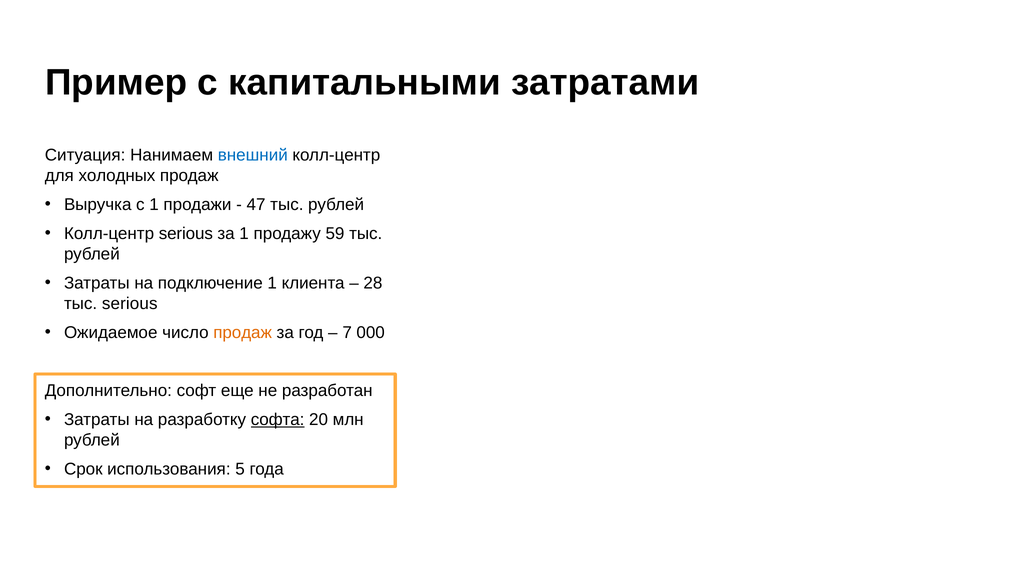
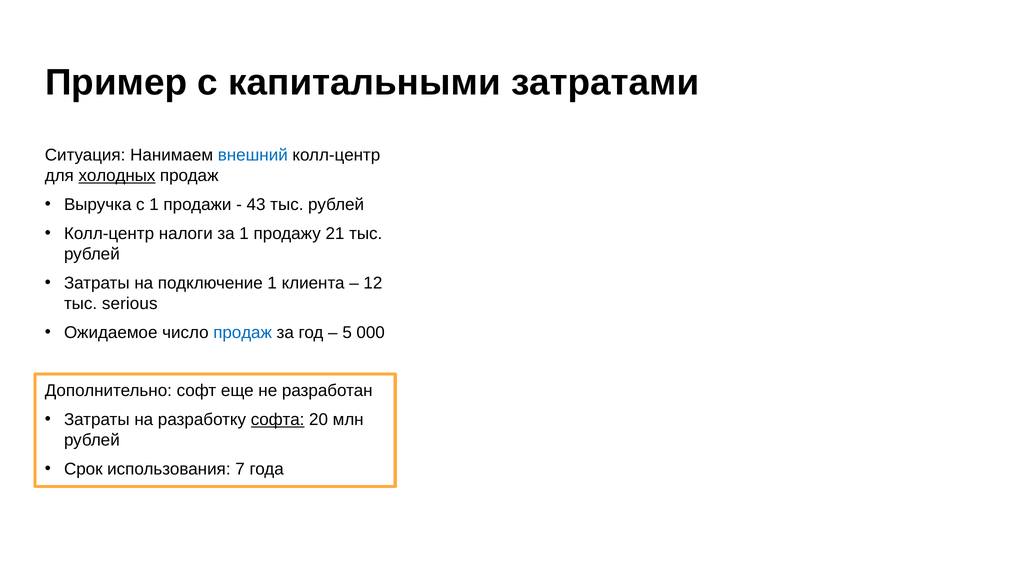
холодных underline: none -> present
47: 47 -> 43
Колл-центр serious: serious -> налоги
59: 59 -> 21
28: 28 -> 12
продаж at (243, 333) colour: orange -> blue
7: 7 -> 5
5: 5 -> 7
